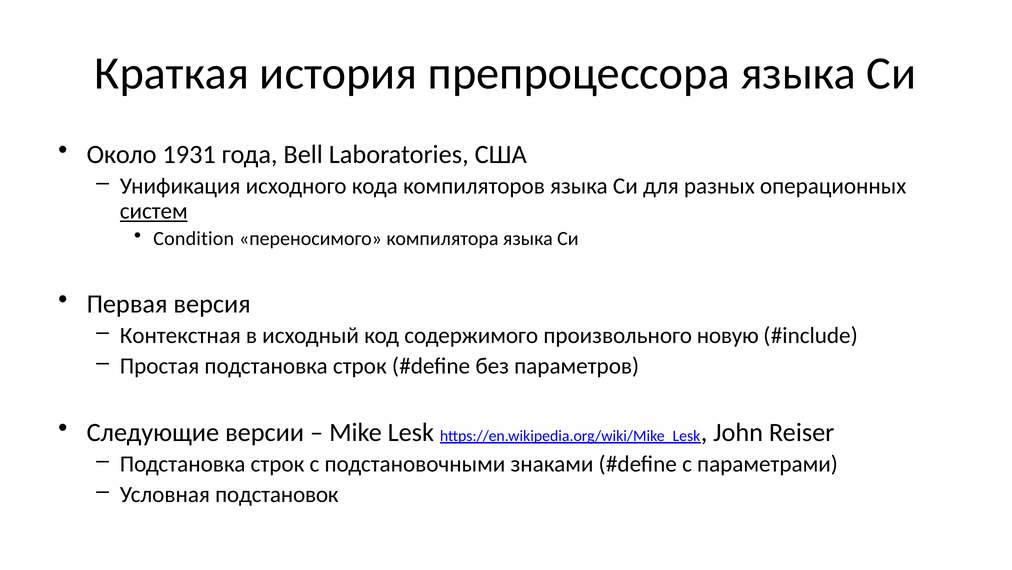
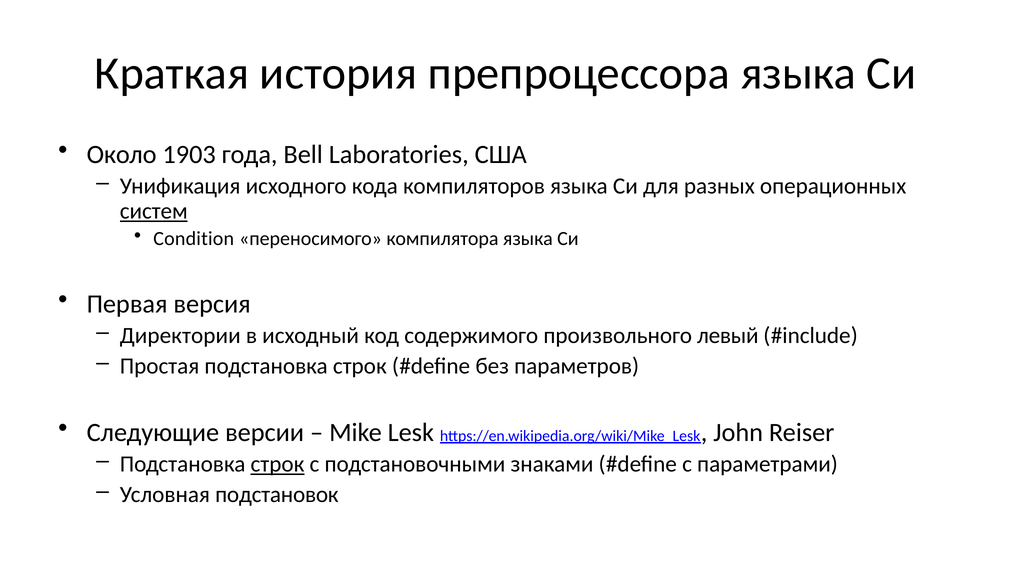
1931: 1931 -> 1903
Контекстная: Контекстная -> Директории
новую: новую -> левый
строк at (277, 464) underline: none -> present
